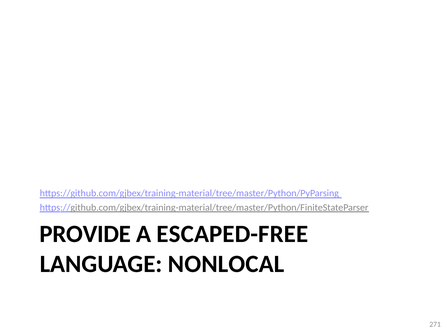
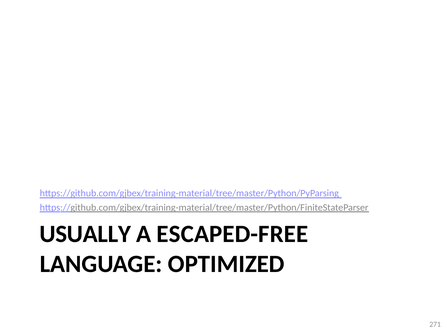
PROVIDE: PROVIDE -> USUALLY
NONLOCAL: NONLOCAL -> OPTIMIZED
